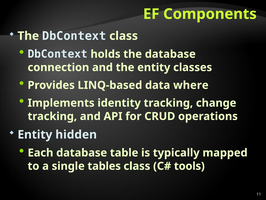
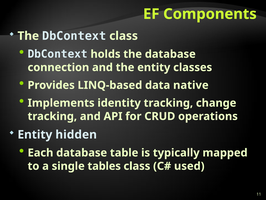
where: where -> native
tools: tools -> used
